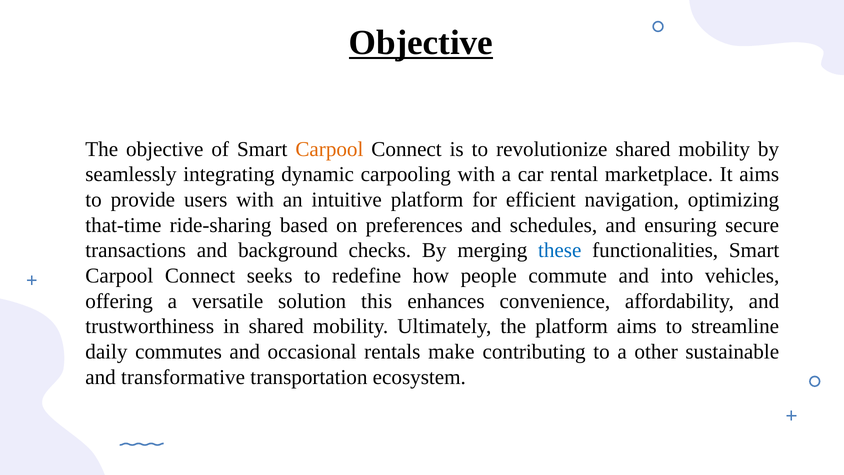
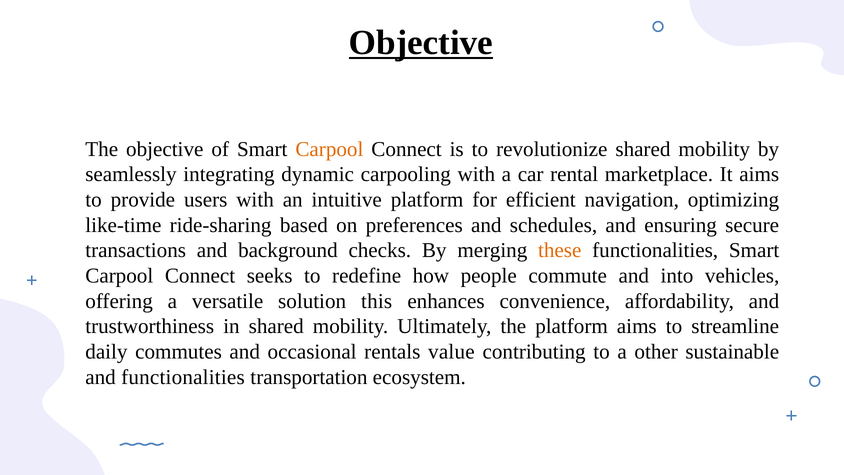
that-time: that-time -> like-time
these colour: blue -> orange
make: make -> value
and transformative: transformative -> functionalities
